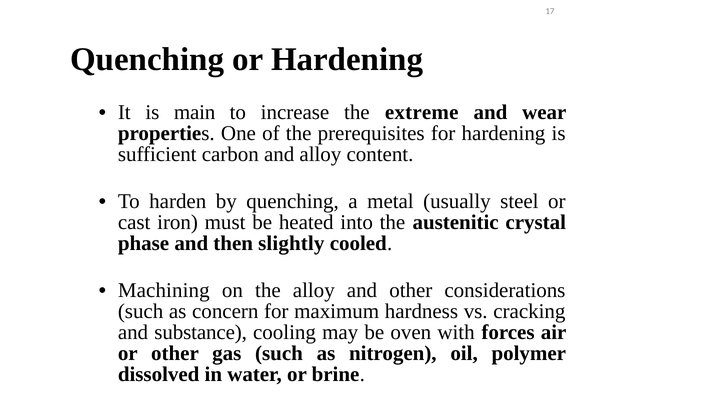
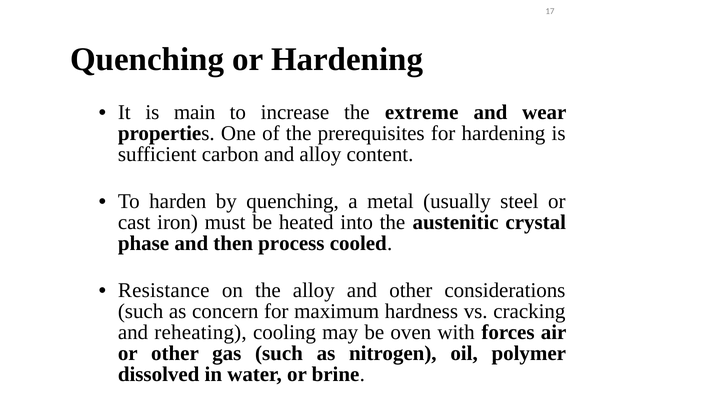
slightly: slightly -> process
Machining: Machining -> Resistance
substance: substance -> reheating
